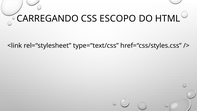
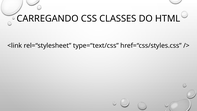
ESCOPO: ESCOPO -> CLASSES
